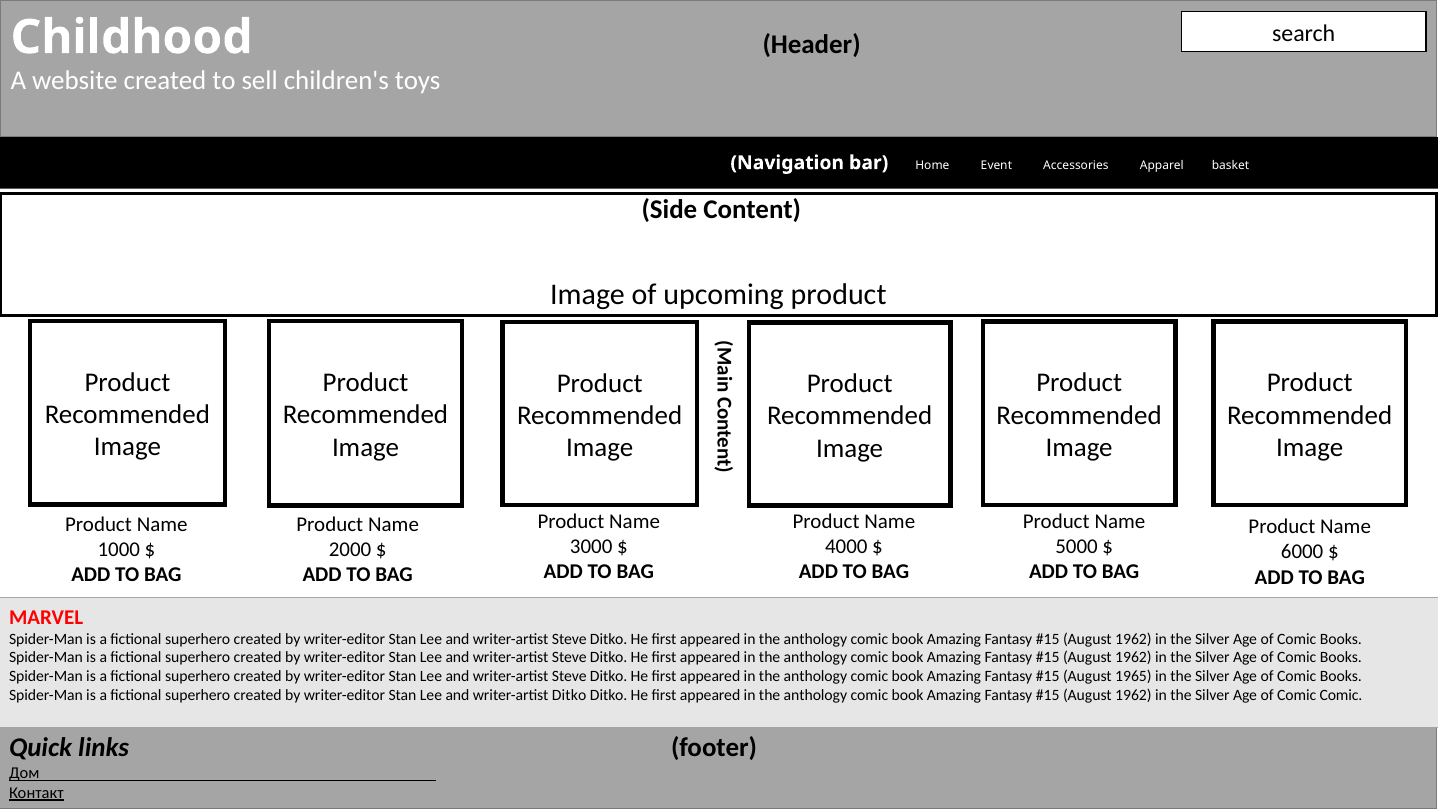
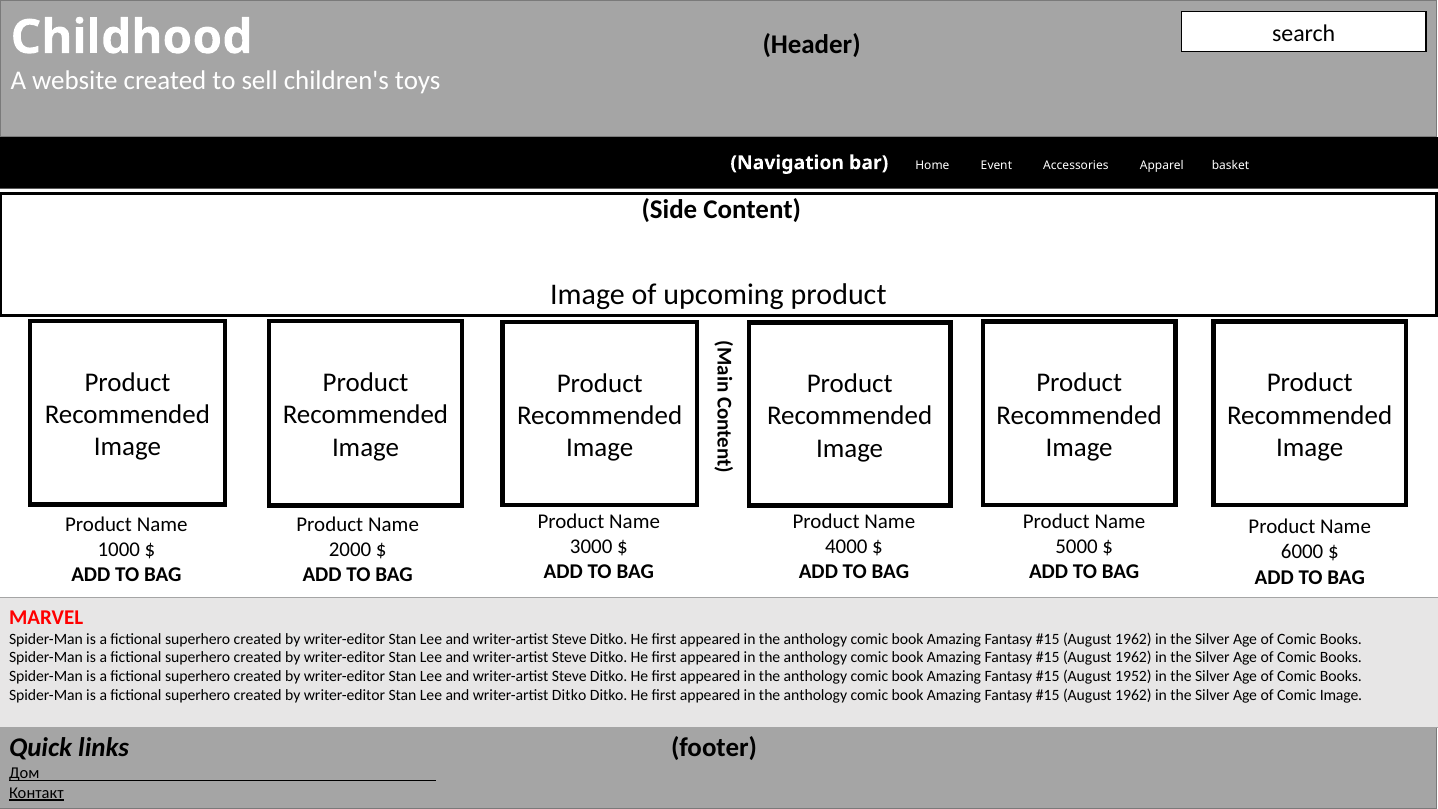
1965: 1965 -> 1952
Comic Comic: Comic -> Image
